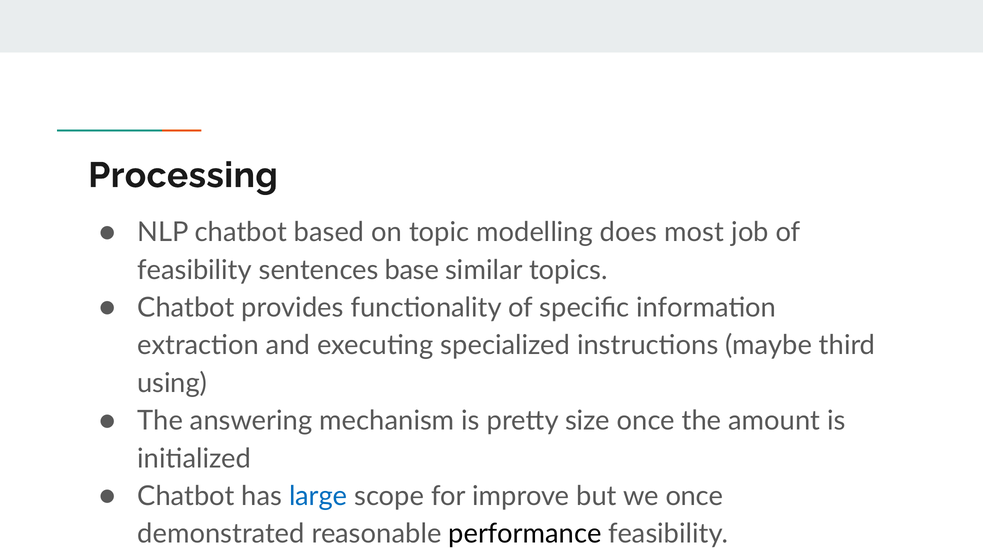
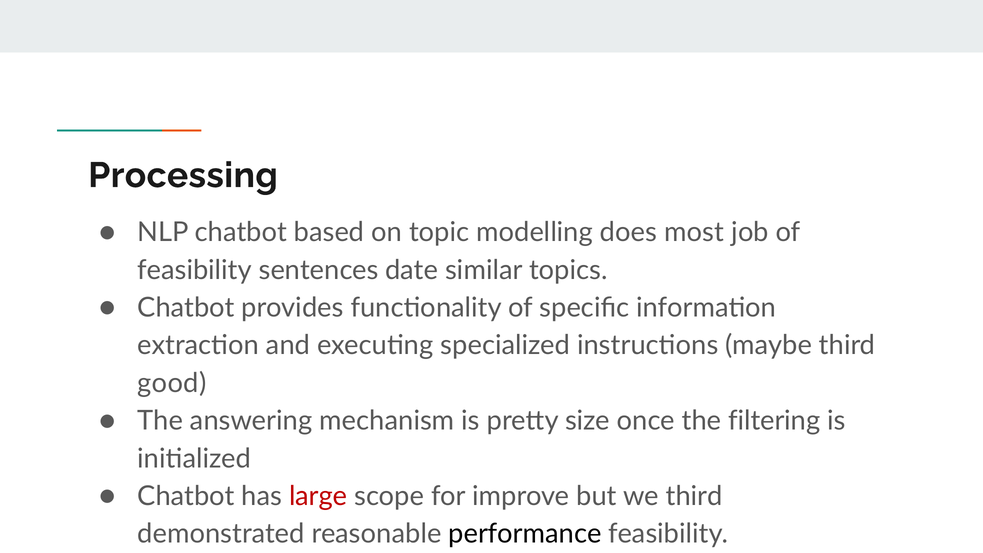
base: base -> date
using: using -> good
amount: amount -> filtering
large colour: blue -> red
we once: once -> third
